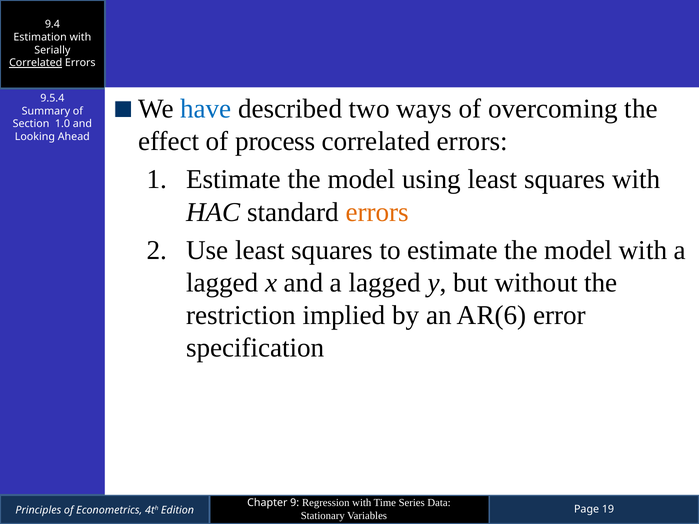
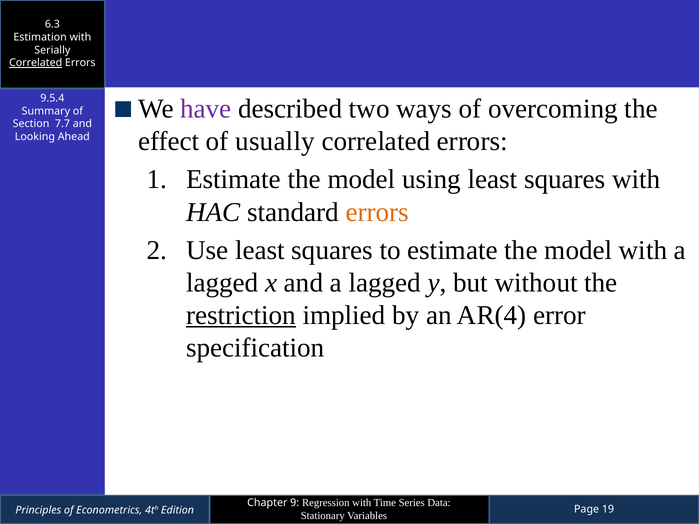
9.4: 9.4 -> 6.3
have colour: blue -> purple
1.0: 1.0 -> 7.7
process: process -> usually
restriction underline: none -> present
AR(6: AR(6 -> AR(4
